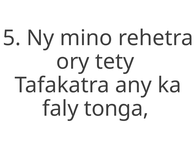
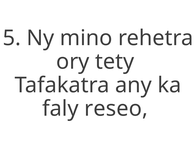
tonga: tonga -> reseo
